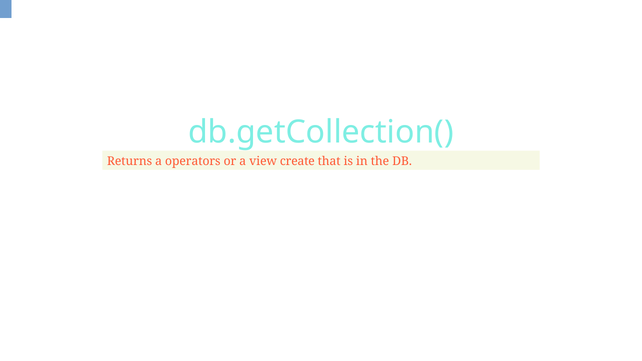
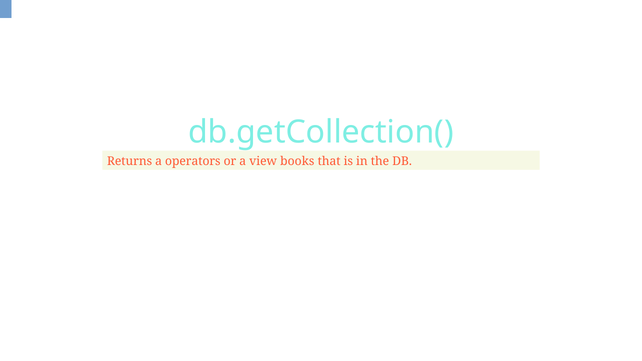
create: create -> books
